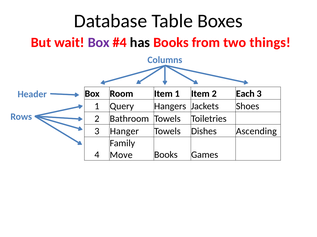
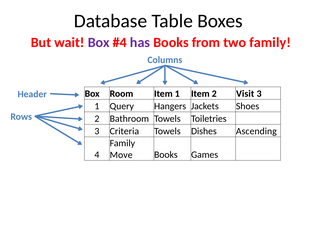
has colour: black -> purple
two things: things -> family
Each: Each -> Visit
Hanger: Hanger -> Criteria
